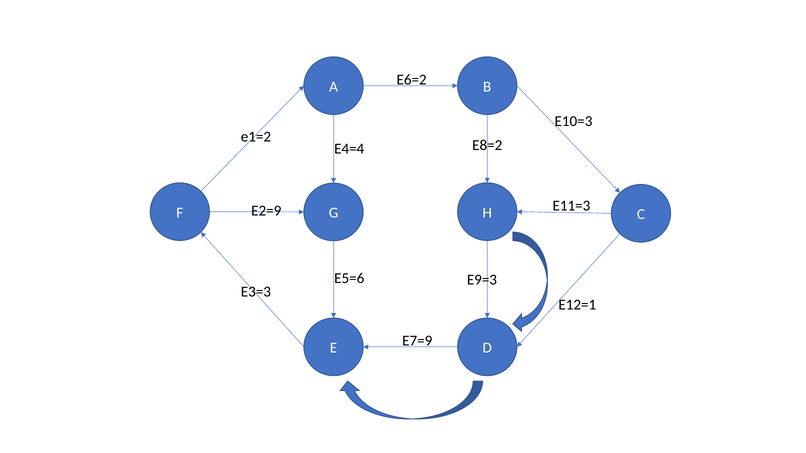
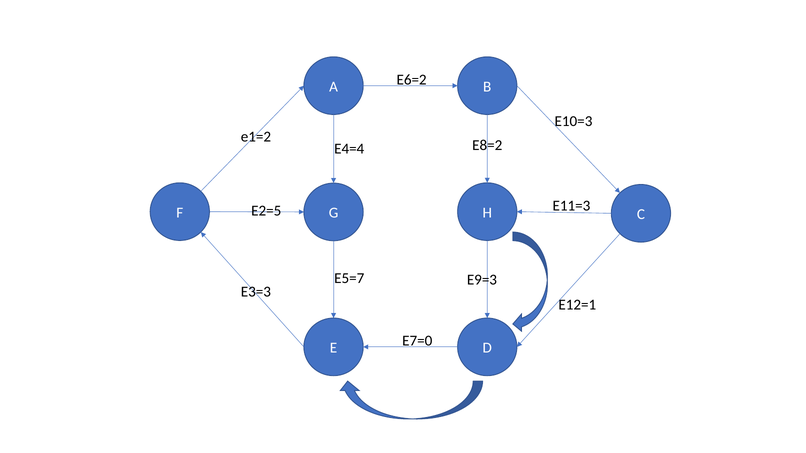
E2=9: E2=9 -> E2=5
E5=6: E5=6 -> E5=7
E7=9: E7=9 -> E7=0
